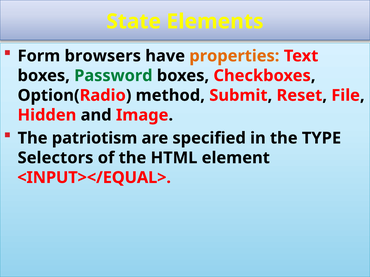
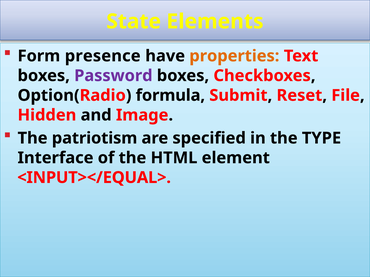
browsers: browsers -> presence
Password colour: green -> purple
method: method -> formula
Selectors: Selectors -> Interface
